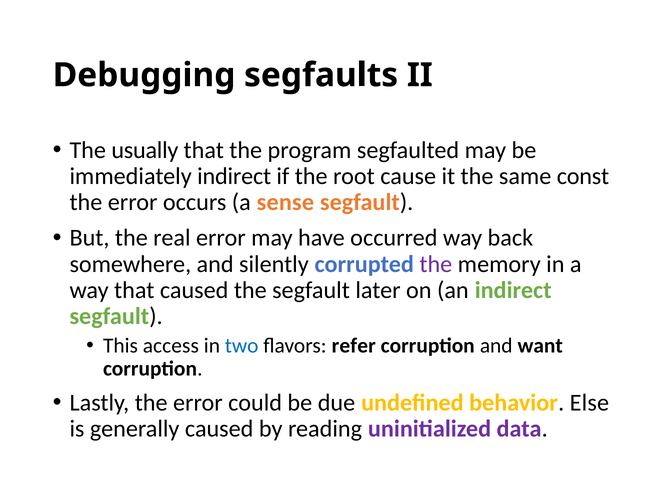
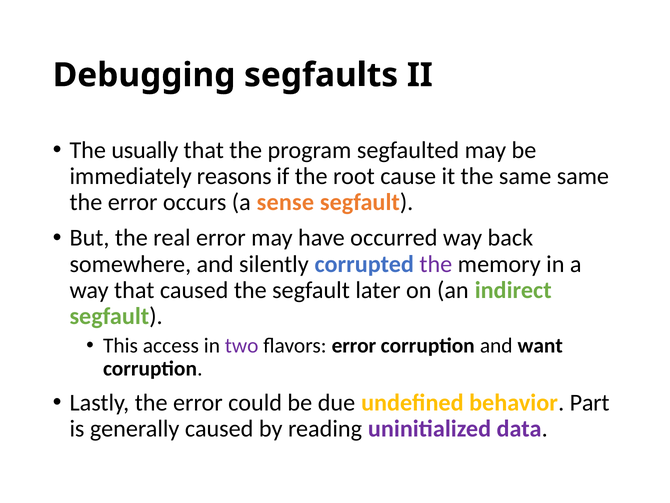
immediately indirect: indirect -> reasons
same const: const -> same
two colour: blue -> purple
flavors refer: refer -> error
Else: Else -> Part
